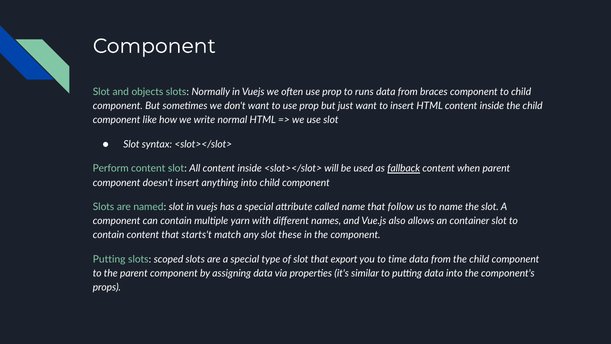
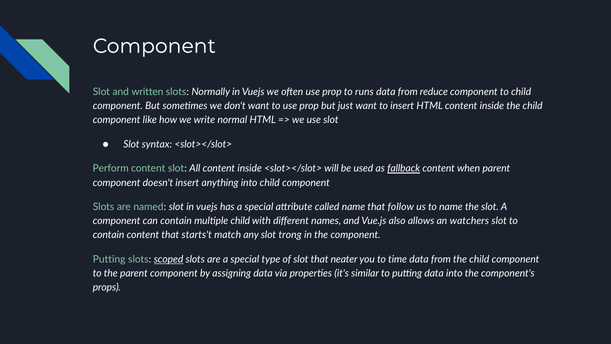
objects: objects -> written
braces: braces -> reduce
multiple yarn: yarn -> child
container: container -> watchers
these: these -> trong
scoped underline: none -> present
export: export -> neater
